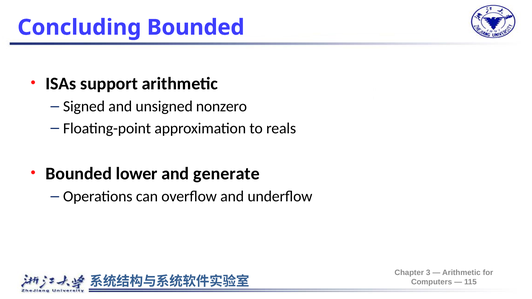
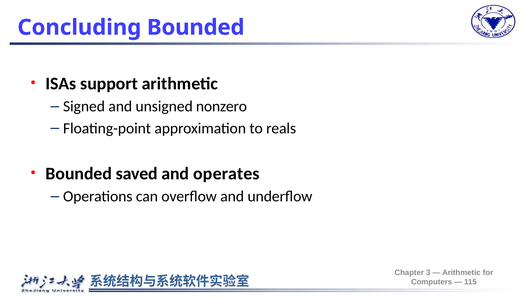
lower: lower -> saved
generate: generate -> operates
